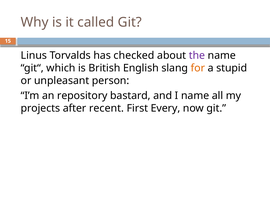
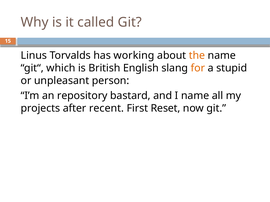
checked: checked -> working
the colour: purple -> orange
Every: Every -> Reset
